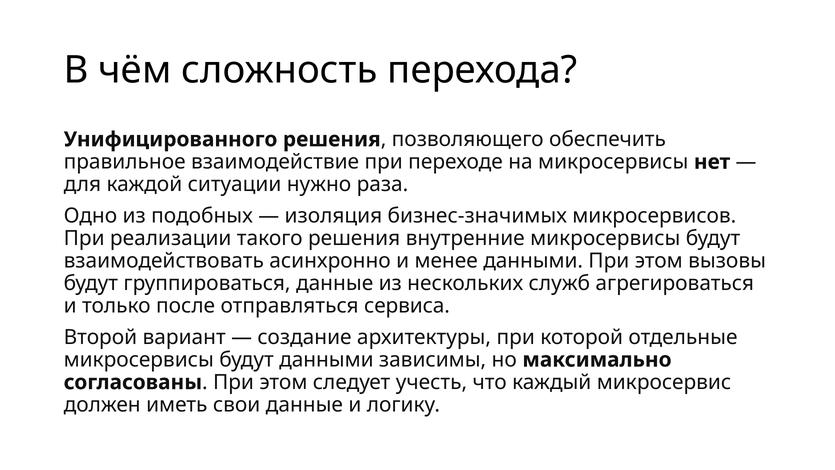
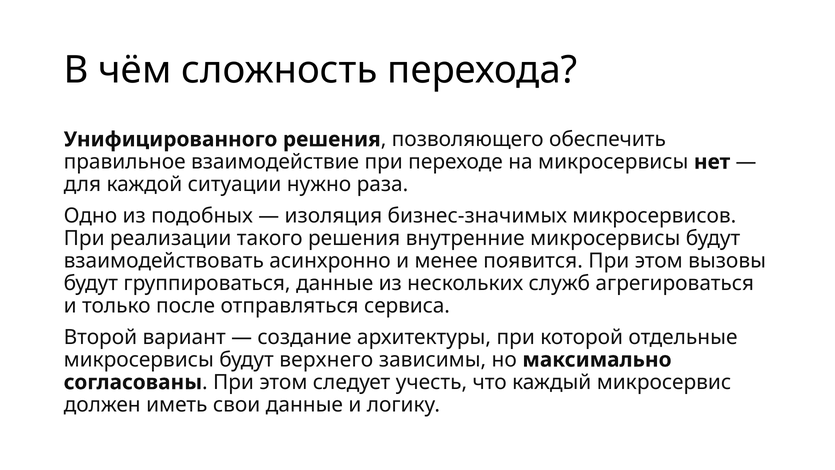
менее данными: данными -> появится
будут данными: данными -> верхнего
